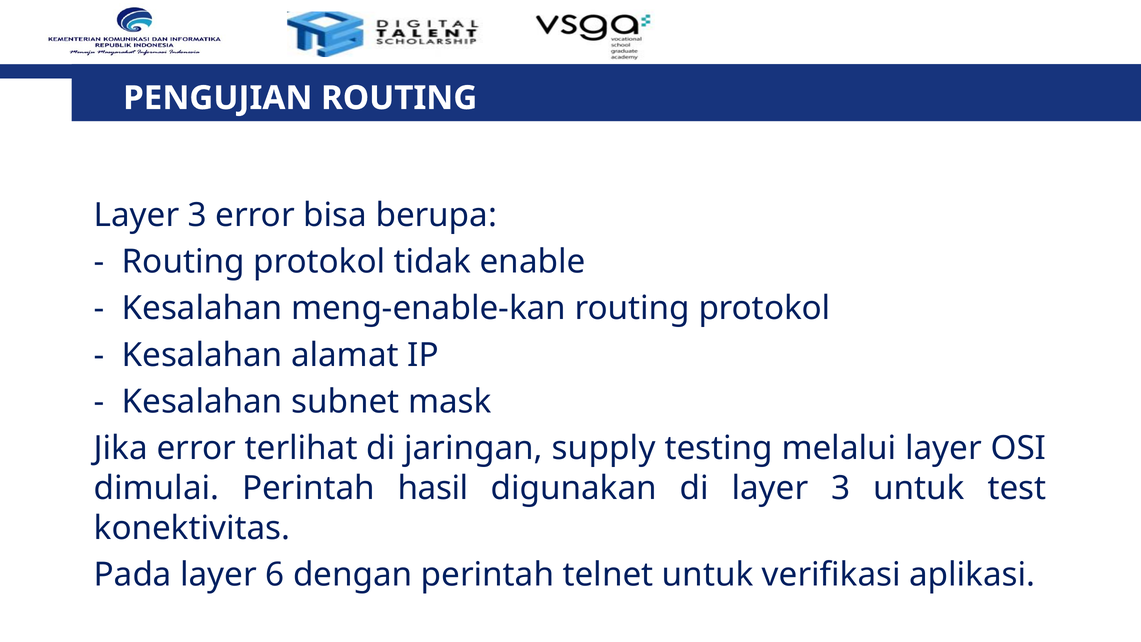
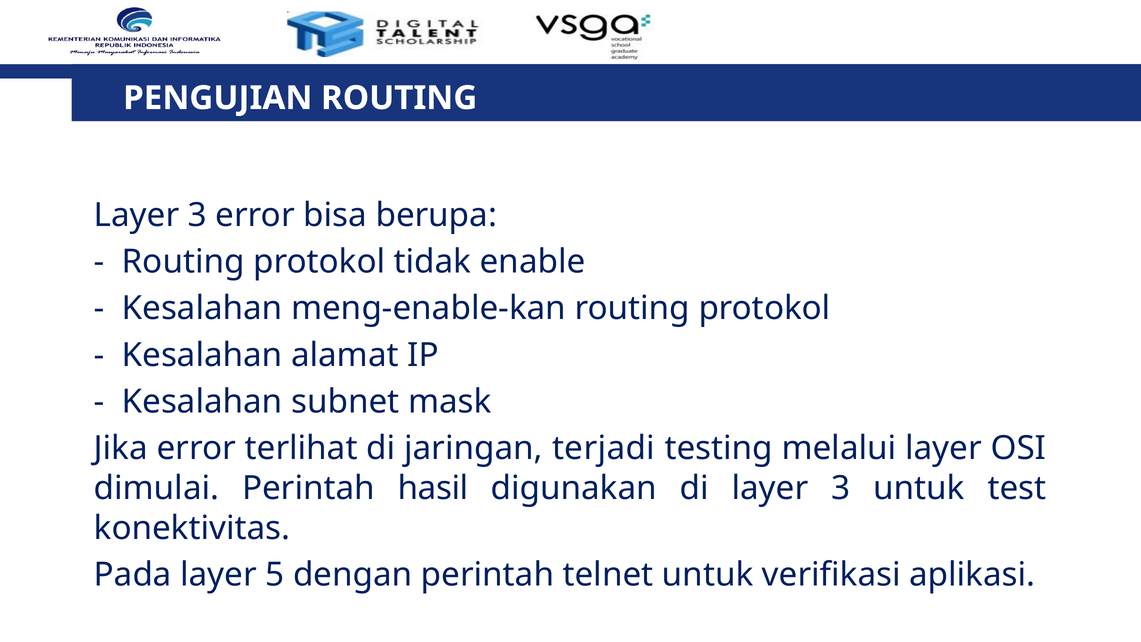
supply: supply -> terjadi
6: 6 -> 5
